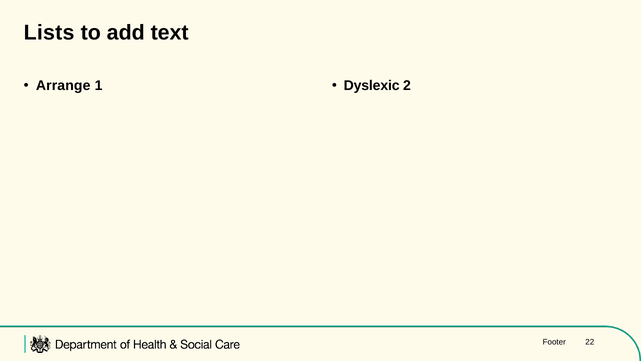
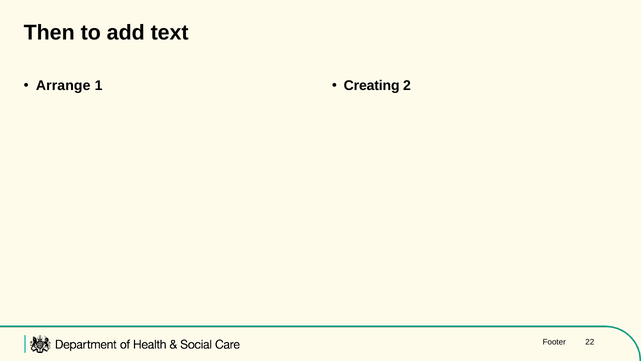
Lists: Lists -> Then
Dyslexic: Dyslexic -> Creating
